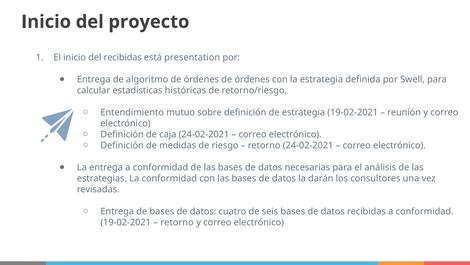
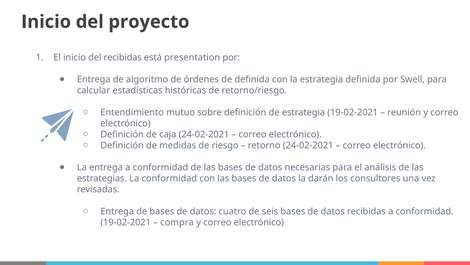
órdenes de órdenes: órdenes -> definida
retorno at (177, 222): retorno -> compra
